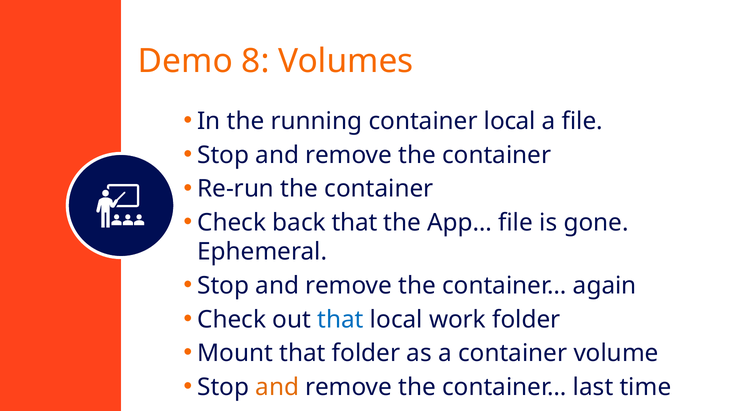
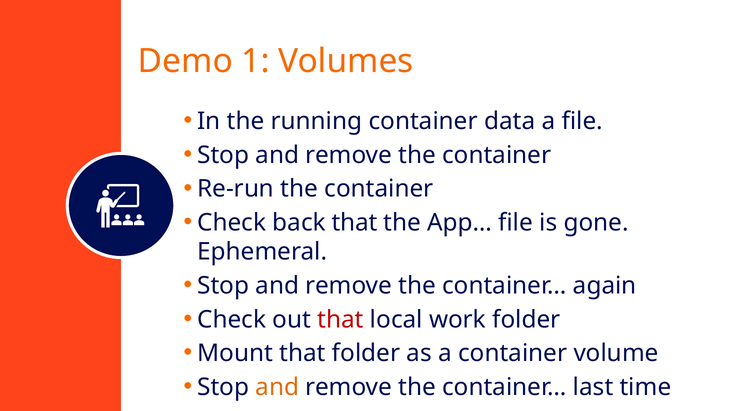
8: 8 -> 1
container local: local -> data
that at (341, 320) colour: blue -> red
